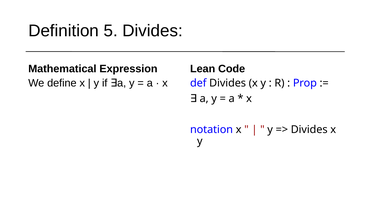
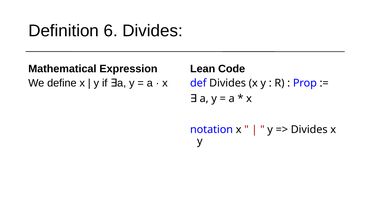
5: 5 -> 6
